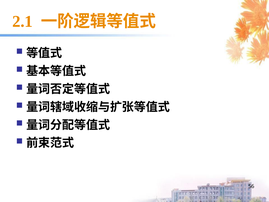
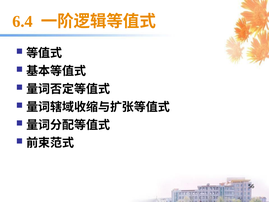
2.1: 2.1 -> 6.4
